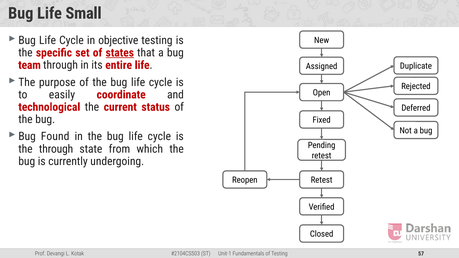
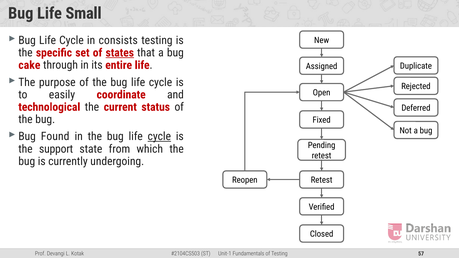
objective: objective -> consists
team: team -> cake
cycle at (159, 137) underline: none -> present
the through: through -> support
